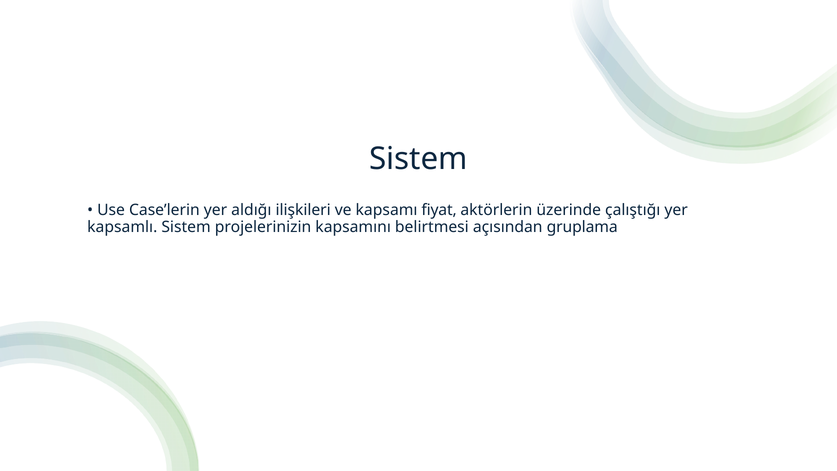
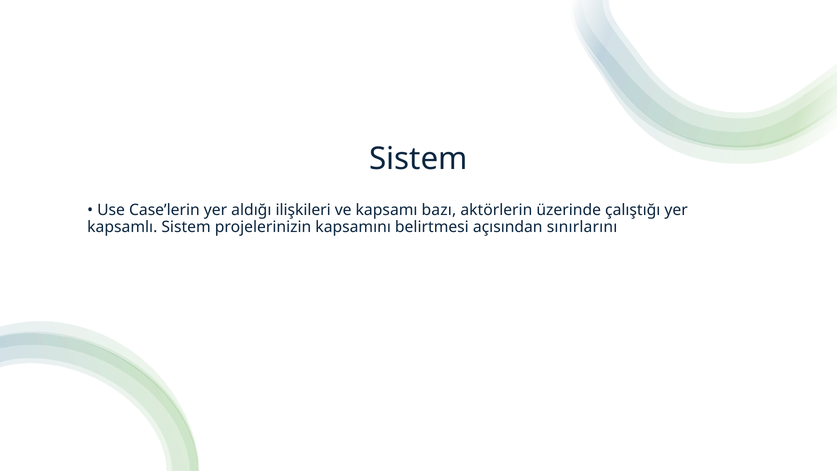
fiyat: fiyat -> bazı
gruplama: gruplama -> sınırlarını
